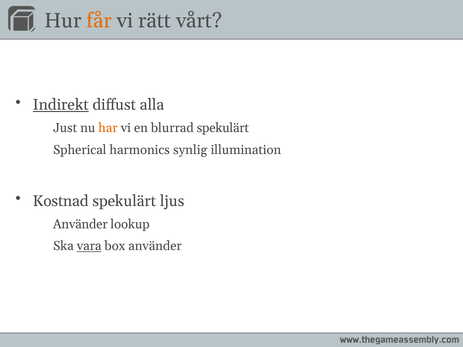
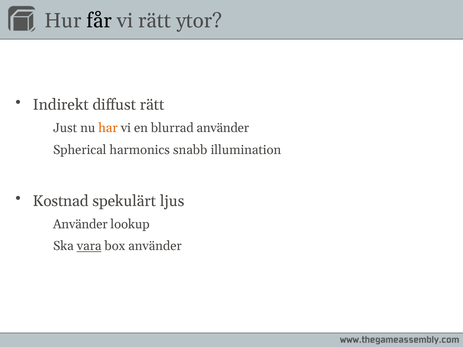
får colour: orange -> black
vårt: vårt -> ytor
Indirekt underline: present -> none
diffust alla: alla -> rätt
blurrad spekulärt: spekulärt -> använder
synlig: synlig -> snabb
